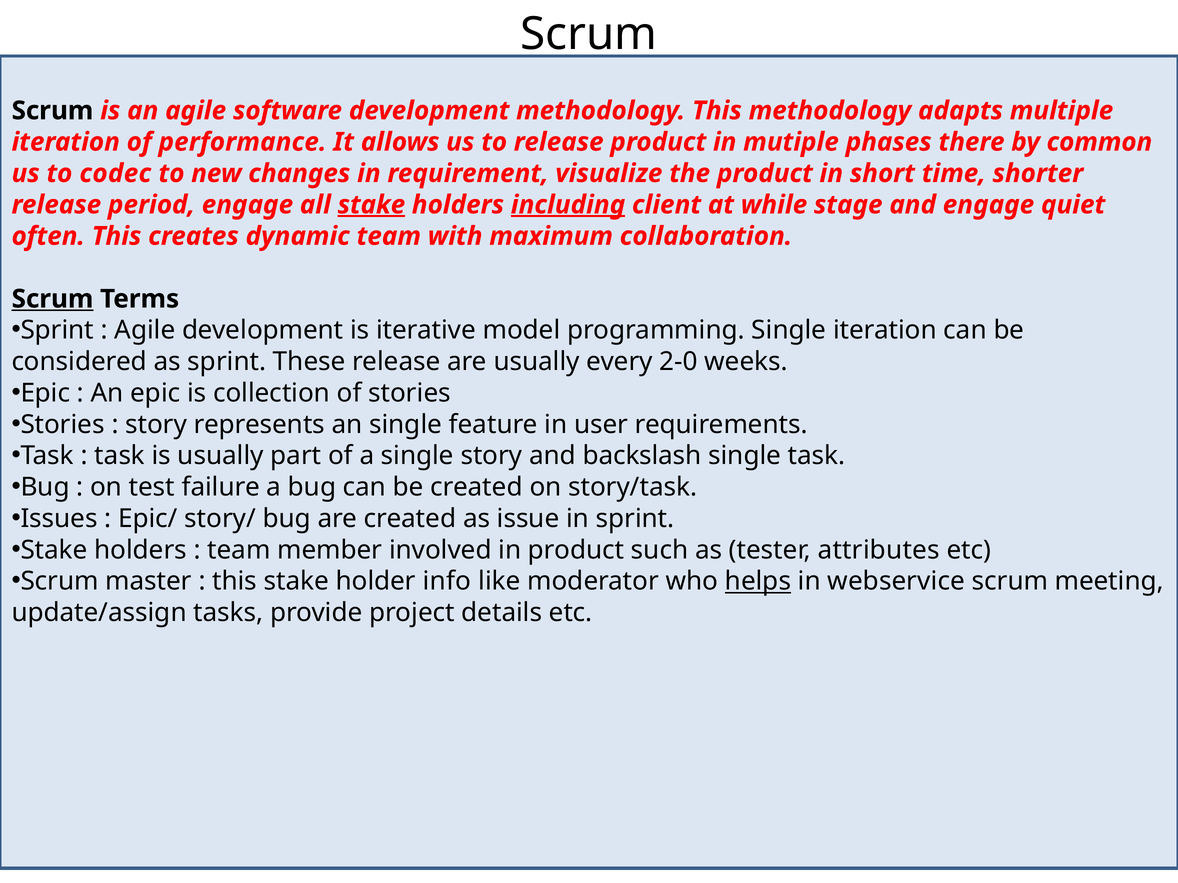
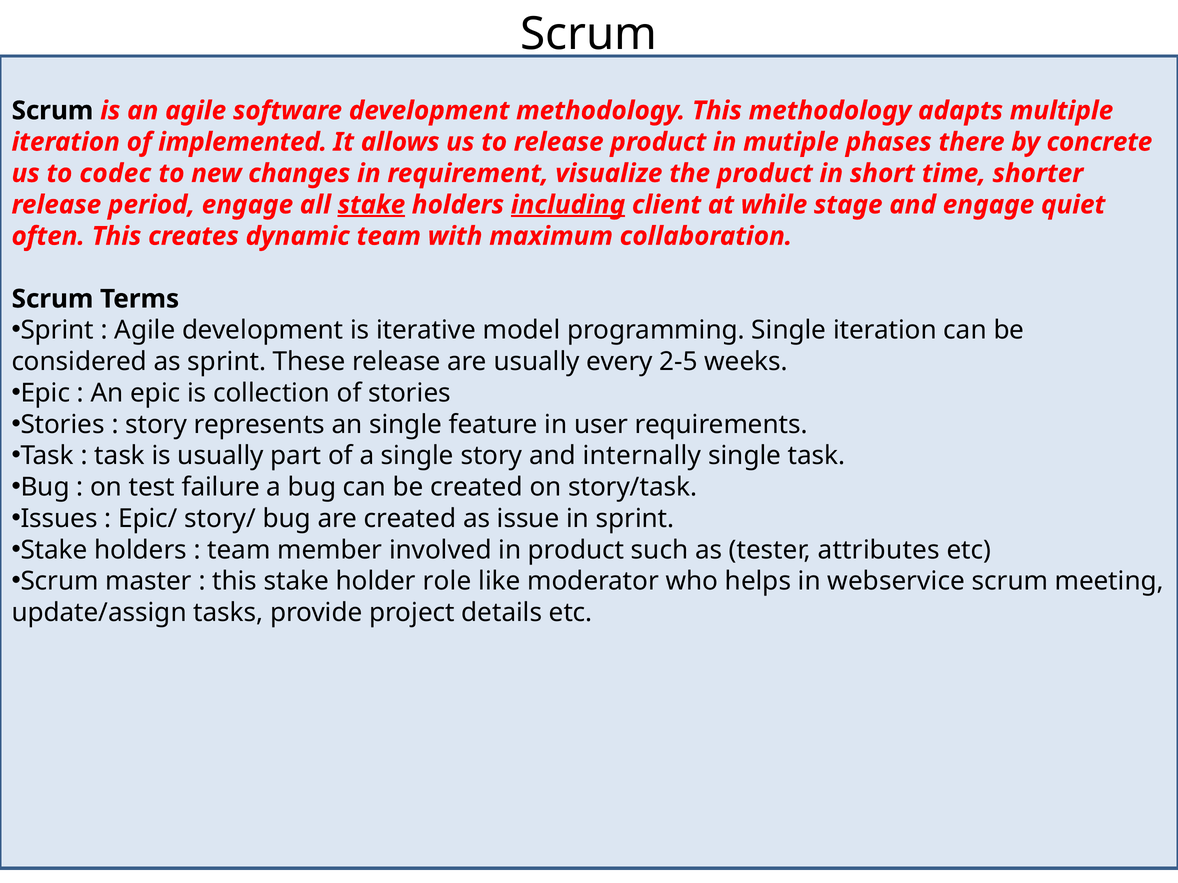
performance: performance -> implemented
common: common -> concrete
Scrum at (52, 299) underline: present -> none
2-0: 2-0 -> 2-5
backslash: backslash -> internally
info: info -> role
helps underline: present -> none
